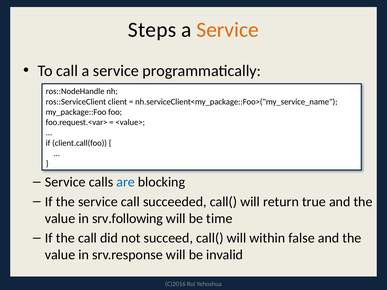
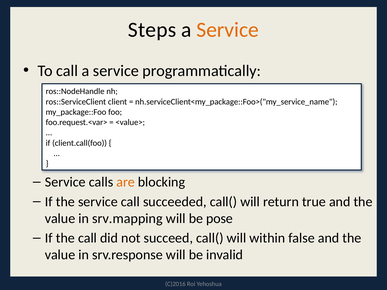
are colour: blue -> orange
srv.following: srv.following -> srv.mapping
time: time -> pose
